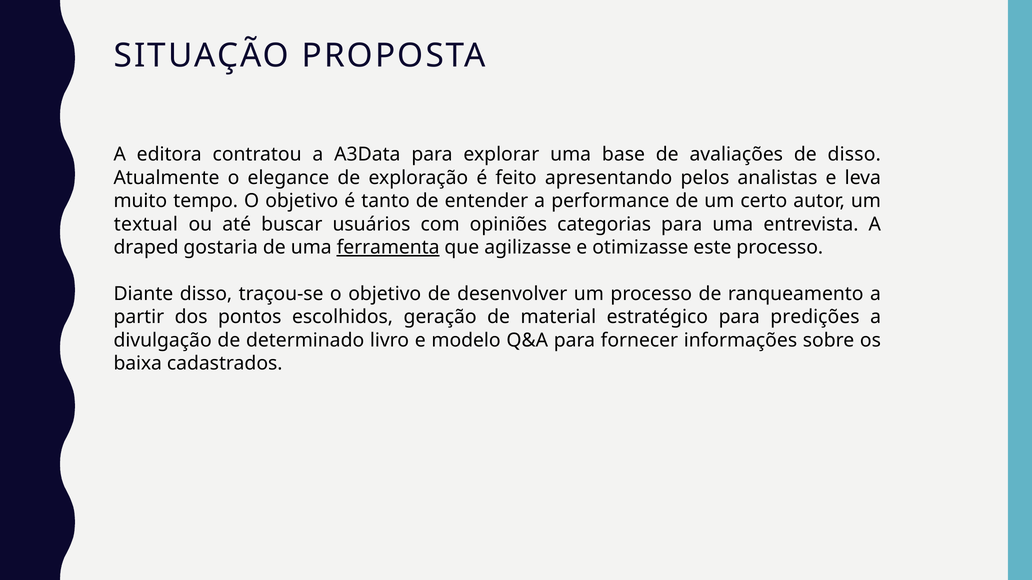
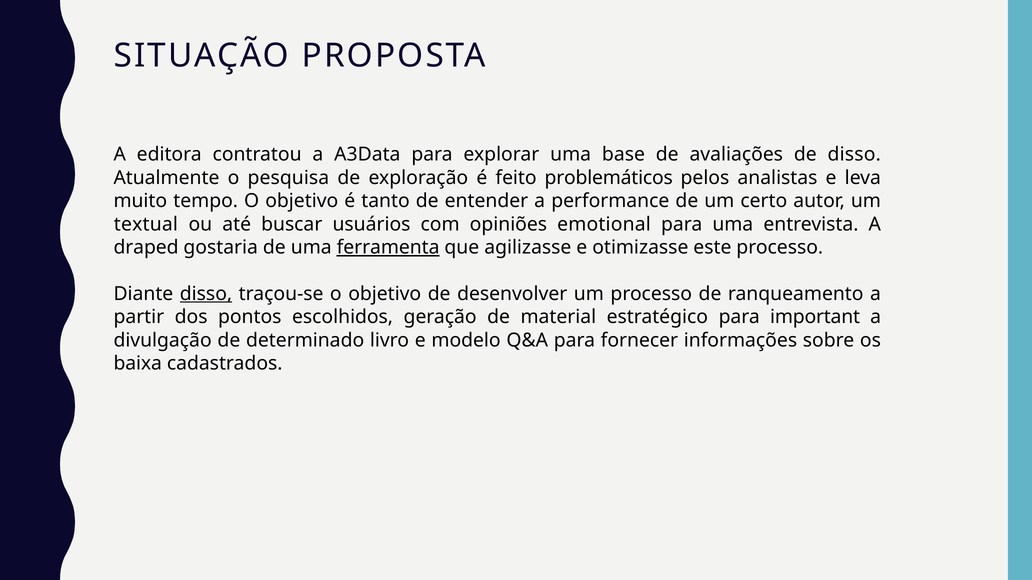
elegance: elegance -> pesquisa
apresentando: apresentando -> problemáticos
categorias: categorias -> emotional
disso at (206, 294) underline: none -> present
predições: predições -> important
